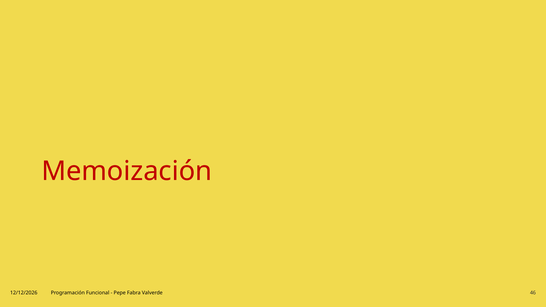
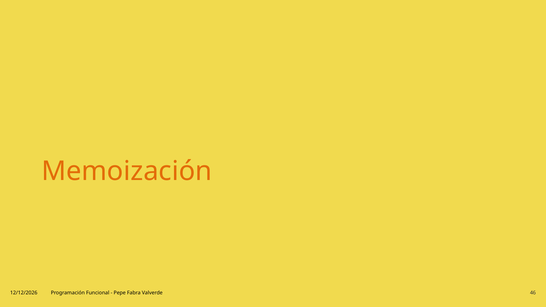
Memoización colour: red -> orange
